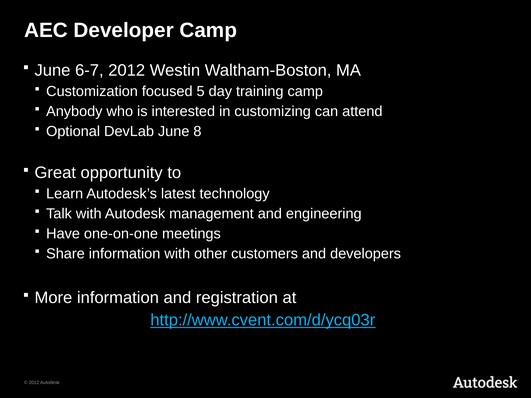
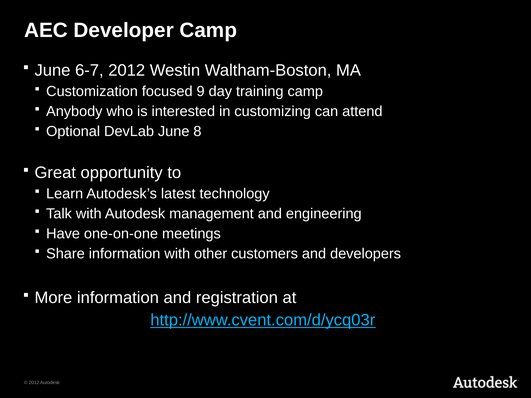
5: 5 -> 9
